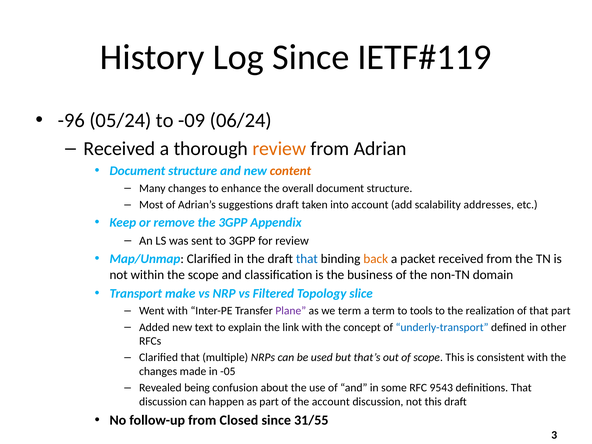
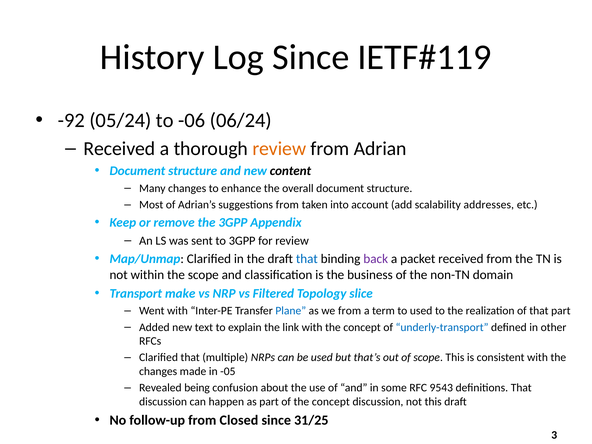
-96: -96 -> -92
-09: -09 -> -06
content colour: orange -> black
suggestions draft: draft -> from
back colour: orange -> purple
Plane colour: purple -> blue
we term: term -> from
to tools: tools -> used
of the account: account -> concept
31/55: 31/55 -> 31/25
